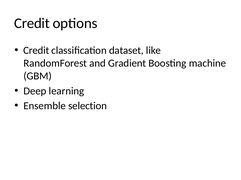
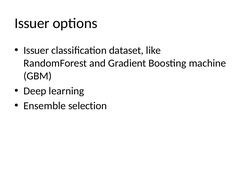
Credit at (32, 23): Credit -> Issuer
Credit at (36, 51): Credit -> Issuer
